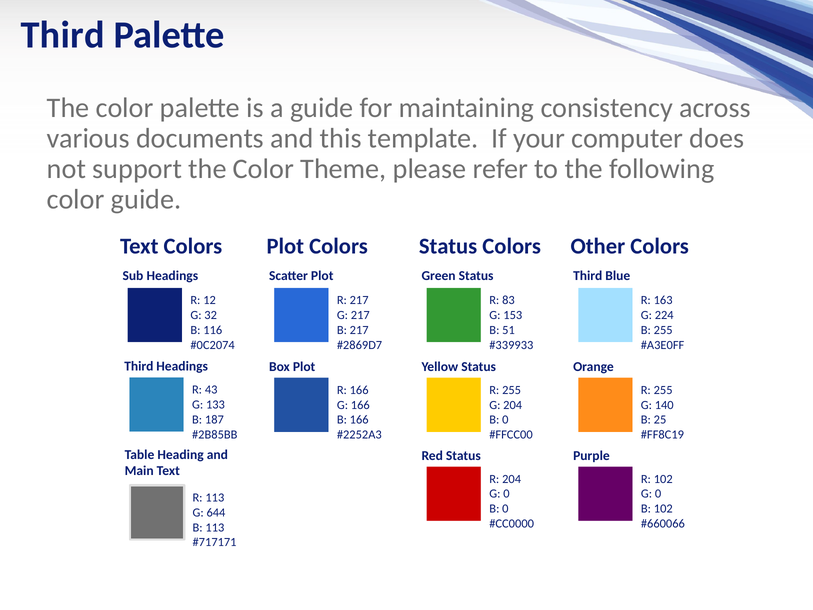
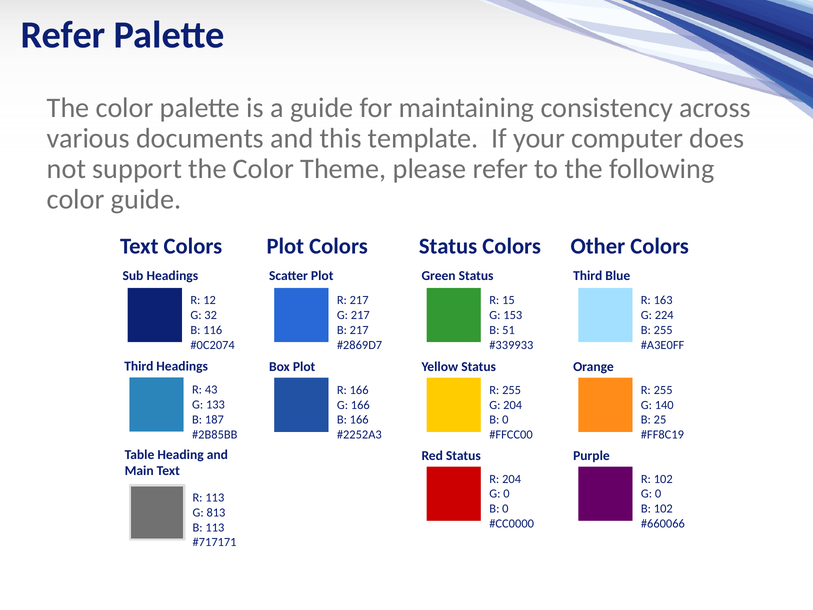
Third at (63, 35): Third -> Refer
83: 83 -> 15
644: 644 -> 813
